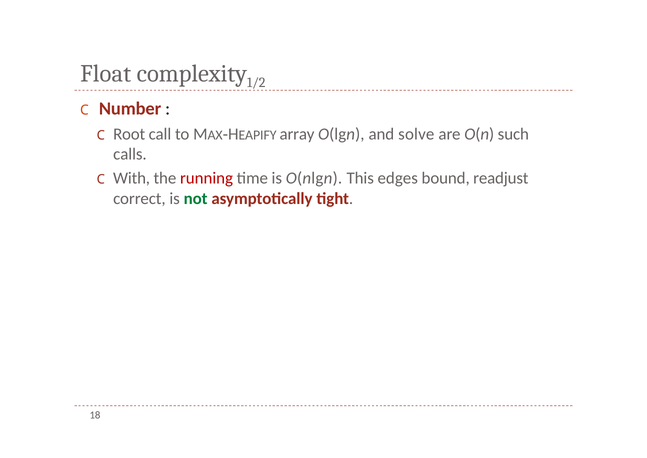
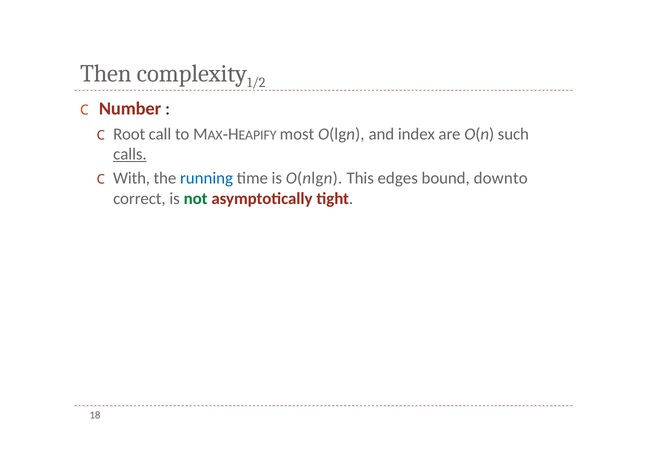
Float: Float -> Then
array: array -> most
solve: solve -> index
calls underline: none -> present
running colour: red -> blue
readjust: readjust -> downto
